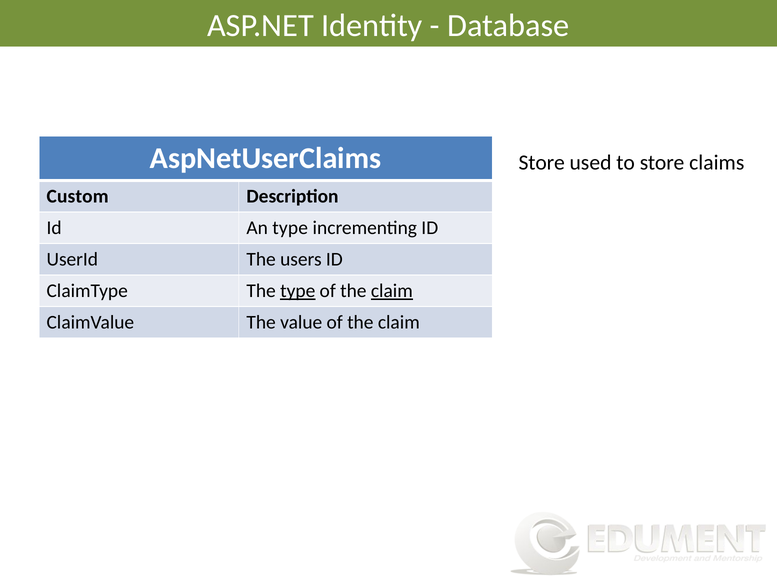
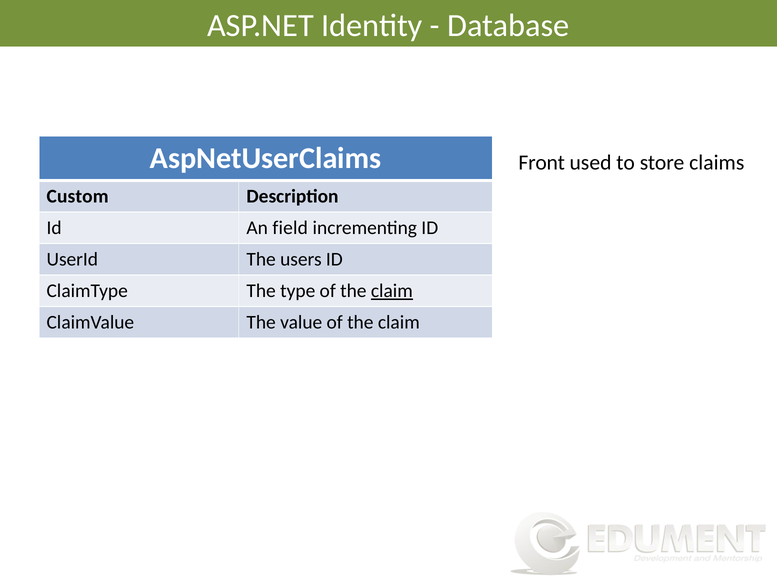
Store at (542, 163): Store -> Front
An type: type -> field
type at (298, 291) underline: present -> none
